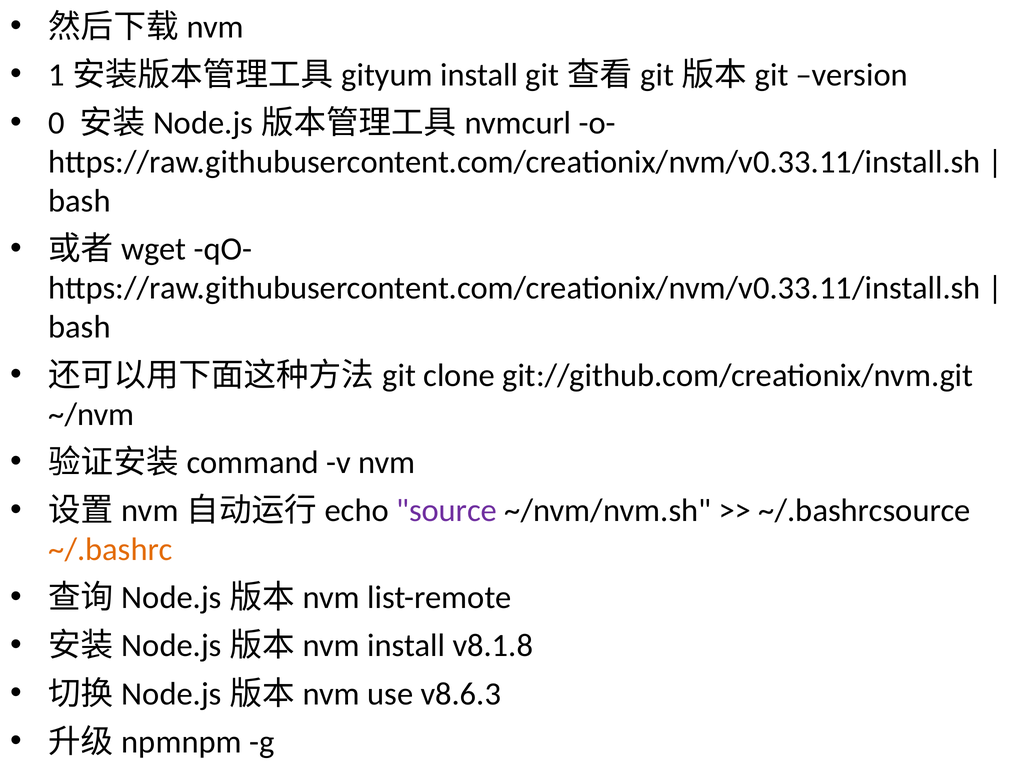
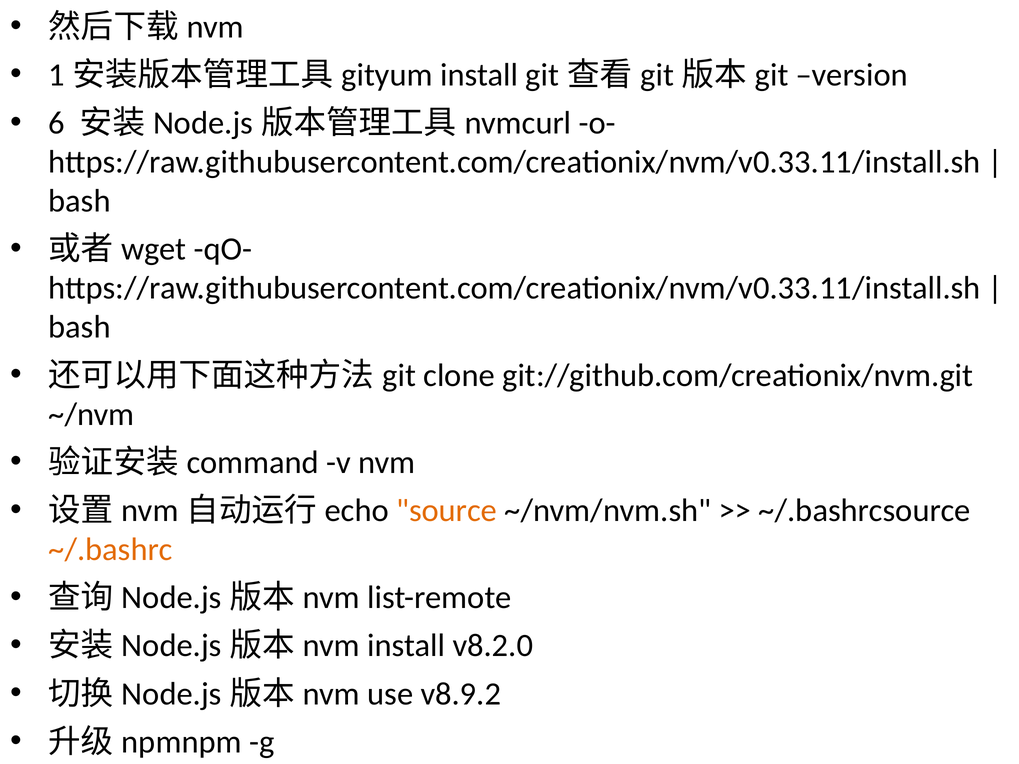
0: 0 -> 6
source colour: purple -> orange
v8.1.8: v8.1.8 -> v8.2.0
v8.6.3: v8.6.3 -> v8.9.2
